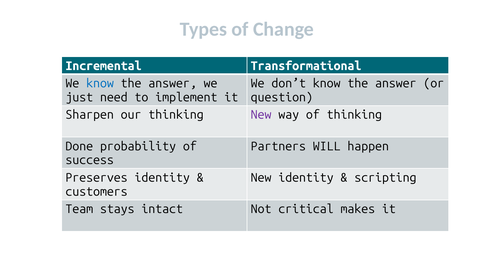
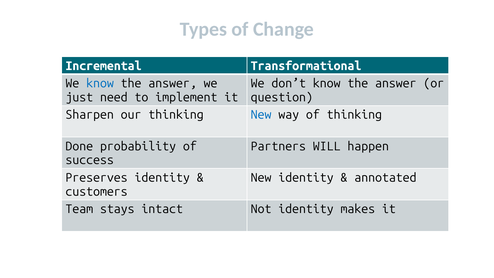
New at (261, 115) colour: purple -> blue
scripting: scripting -> annotated
Not critical: critical -> identity
